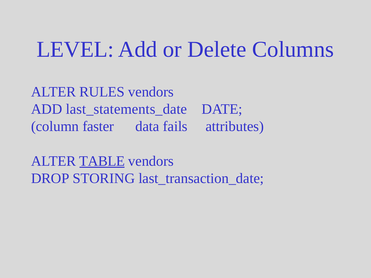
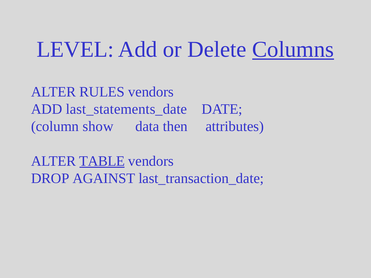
Columns underline: none -> present
faster: faster -> show
fails: fails -> then
STORING: STORING -> AGAINST
